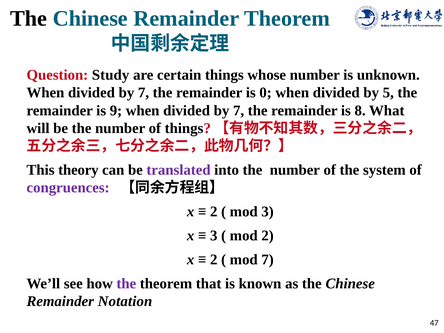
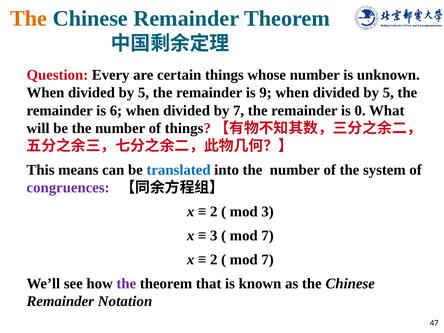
The at (29, 19) colour: black -> orange
Study: Study -> Every
7 at (144, 93): 7 -> 5
0: 0 -> 9
9: 9 -> 6
8: 8 -> 0
theory: theory -> means
translated colour: purple -> blue
2 at (268, 236): 2 -> 7
